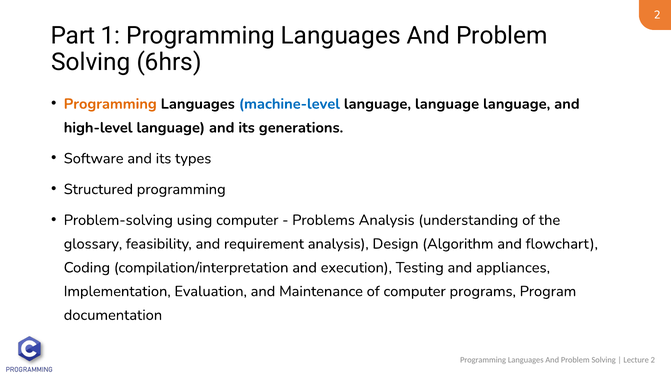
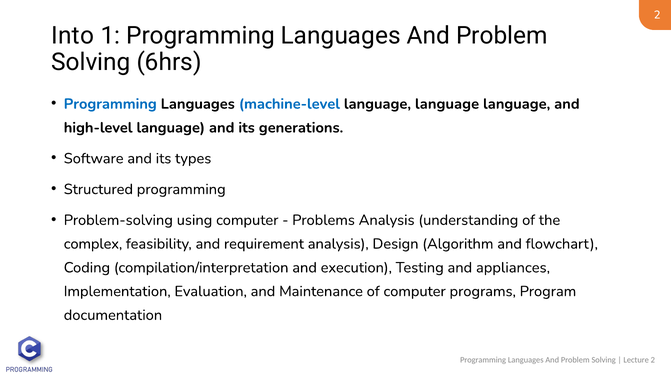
Part: Part -> Into
Programming at (110, 104) colour: orange -> blue
glossary: glossary -> complex
